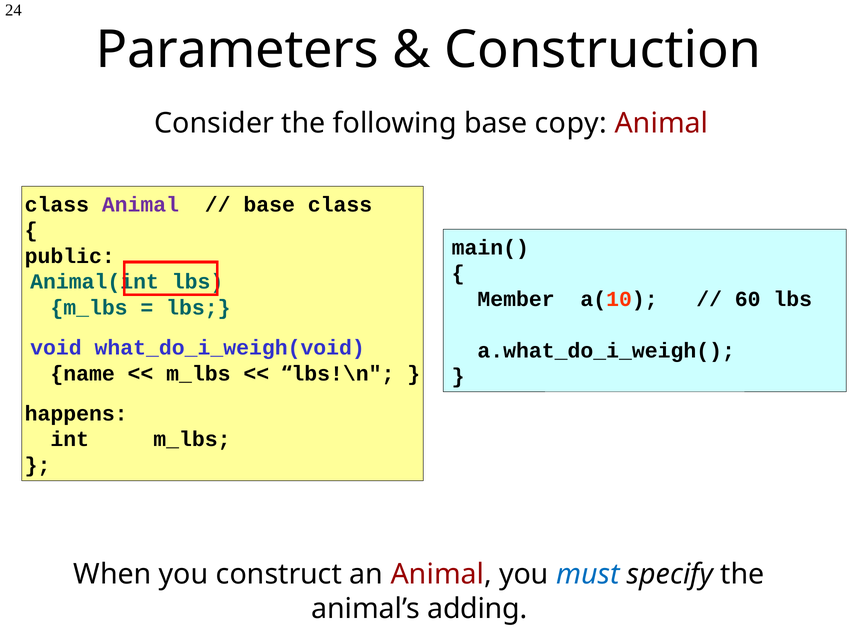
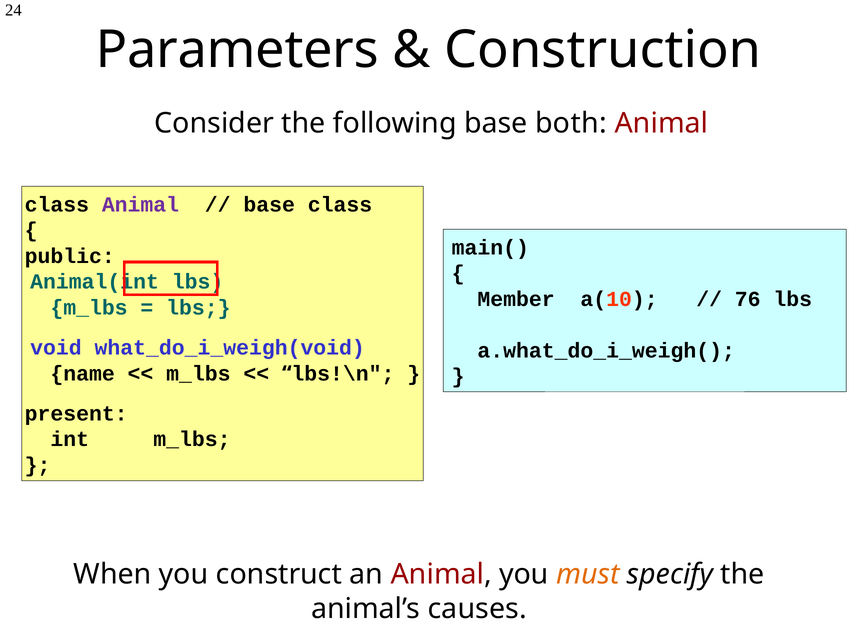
copy: copy -> both
60: 60 -> 76
happens: happens -> present
must colour: blue -> orange
adding: adding -> causes
